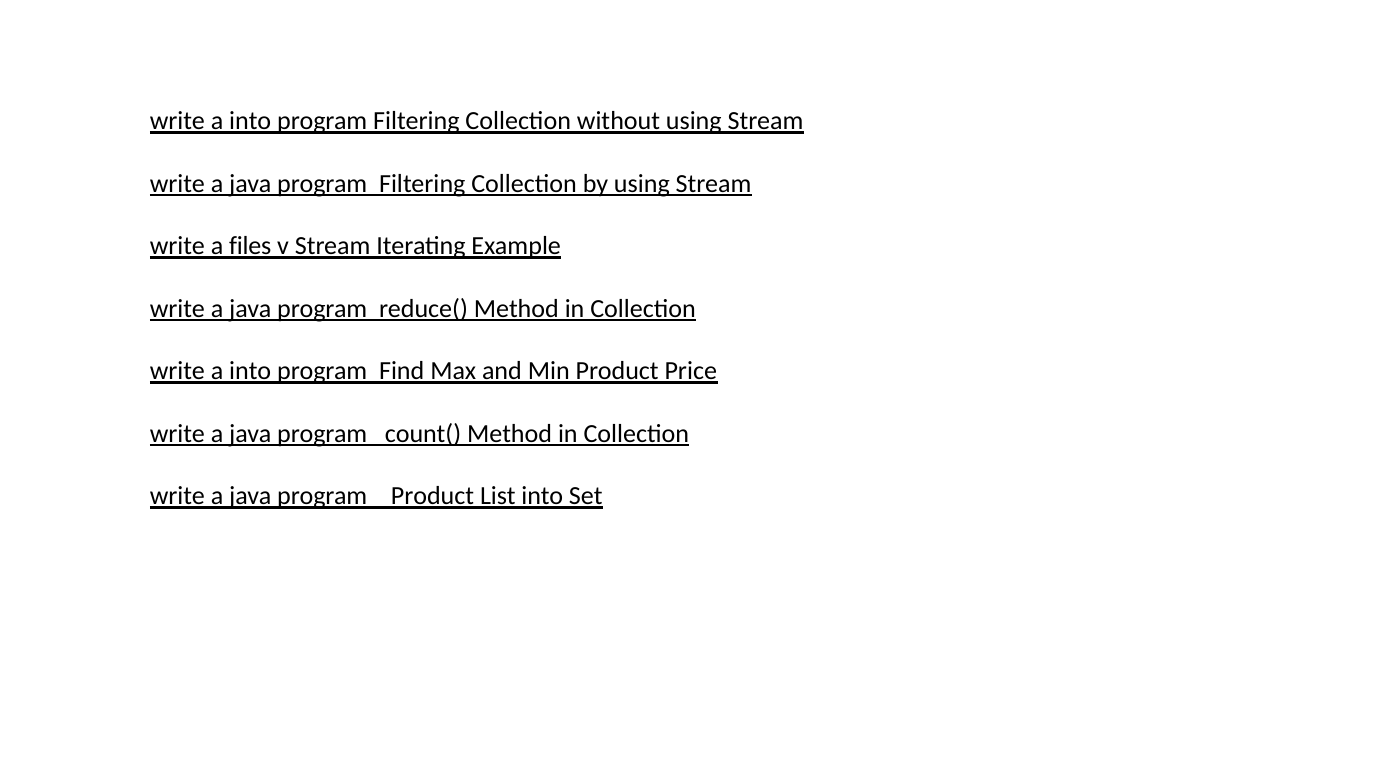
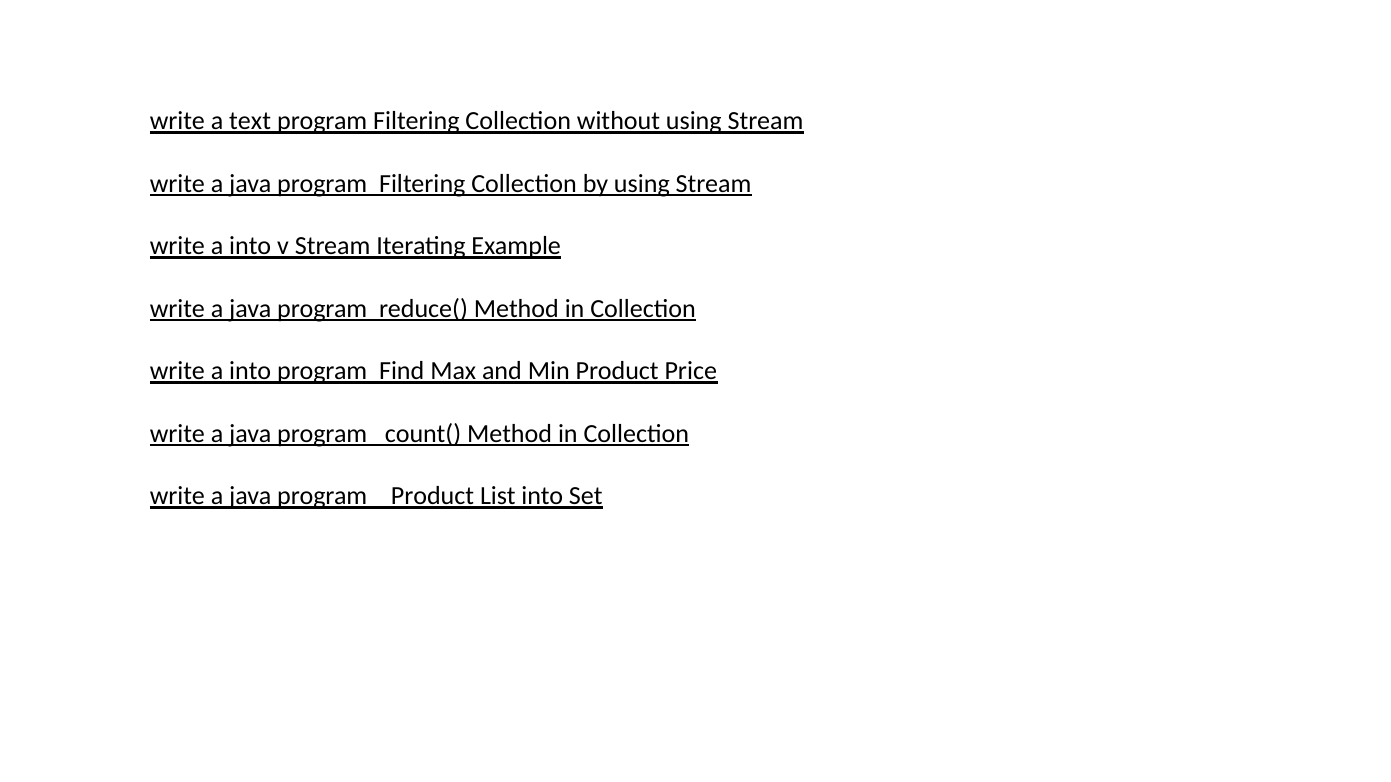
into at (250, 121): into -> text
files at (250, 246): files -> into
